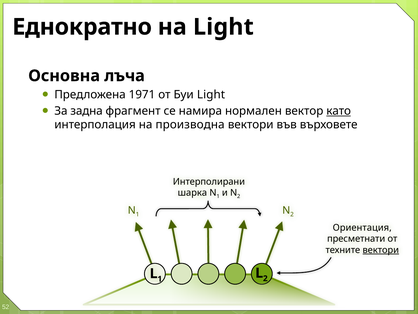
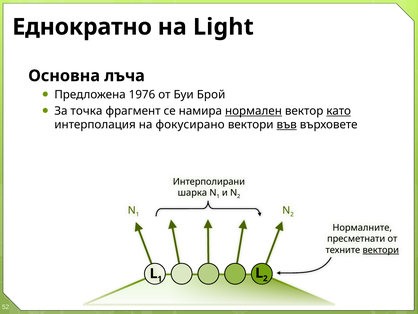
1971: 1971 -> 1976
Буи Light: Light -> Брой
задна: задна -> точка
нормален underline: none -> present
производна: производна -> фокусирано
във underline: none -> present
Ориентация: Ориентация -> Нормалните
